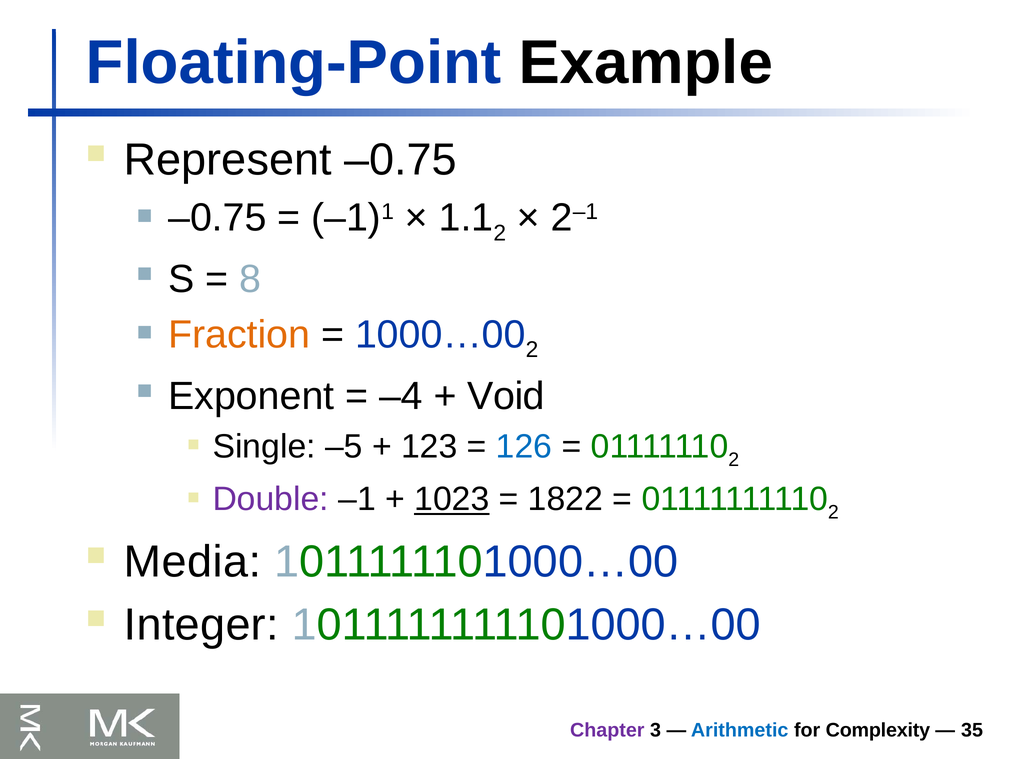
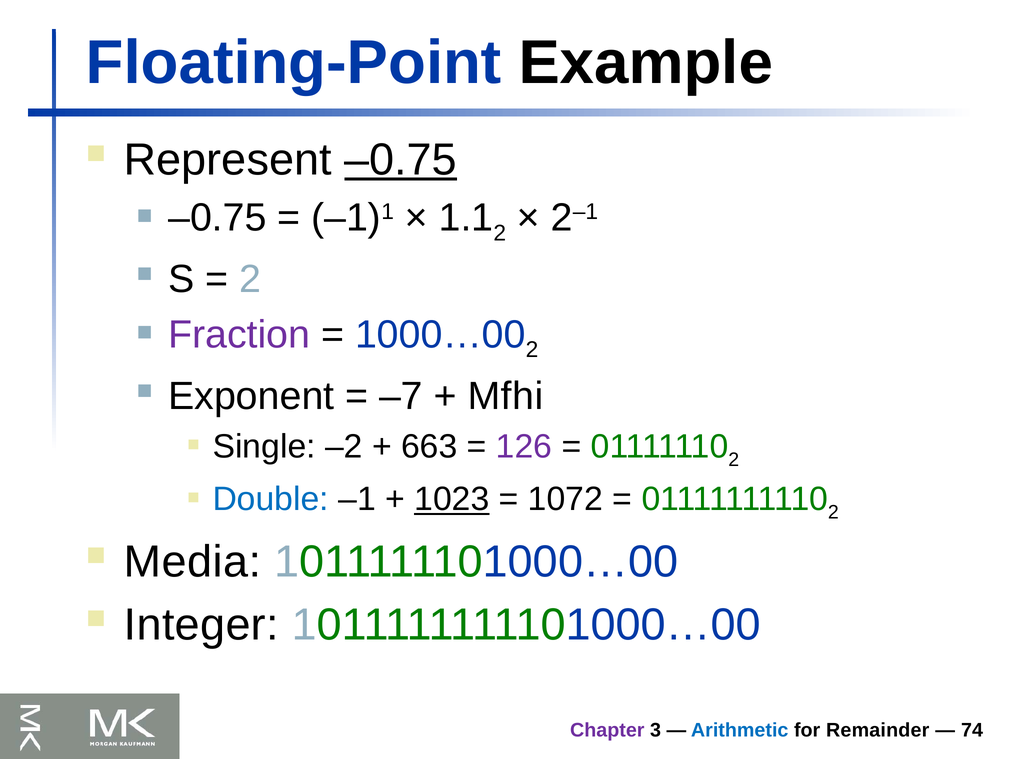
–0.75 at (401, 160) underline: none -> present
8 at (250, 280): 8 -> 2
Fraction colour: orange -> purple
–4: –4 -> –7
Void: Void -> Mfhi
–5: –5 -> –2
123: 123 -> 663
126 colour: blue -> purple
Double colour: purple -> blue
1822: 1822 -> 1072
Complexity: Complexity -> Remainder
35: 35 -> 74
